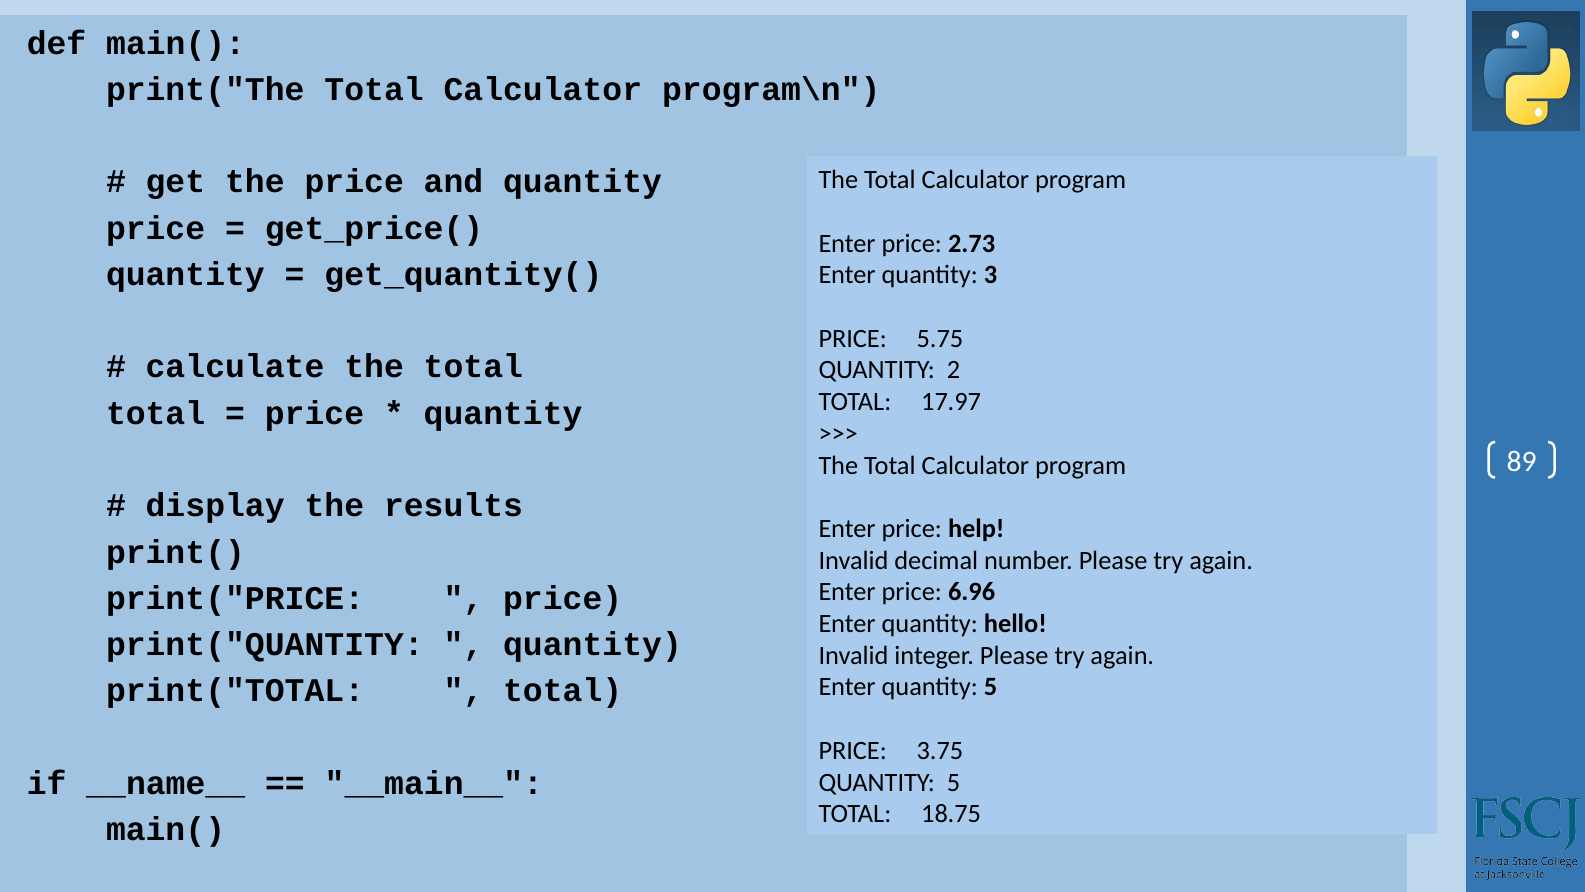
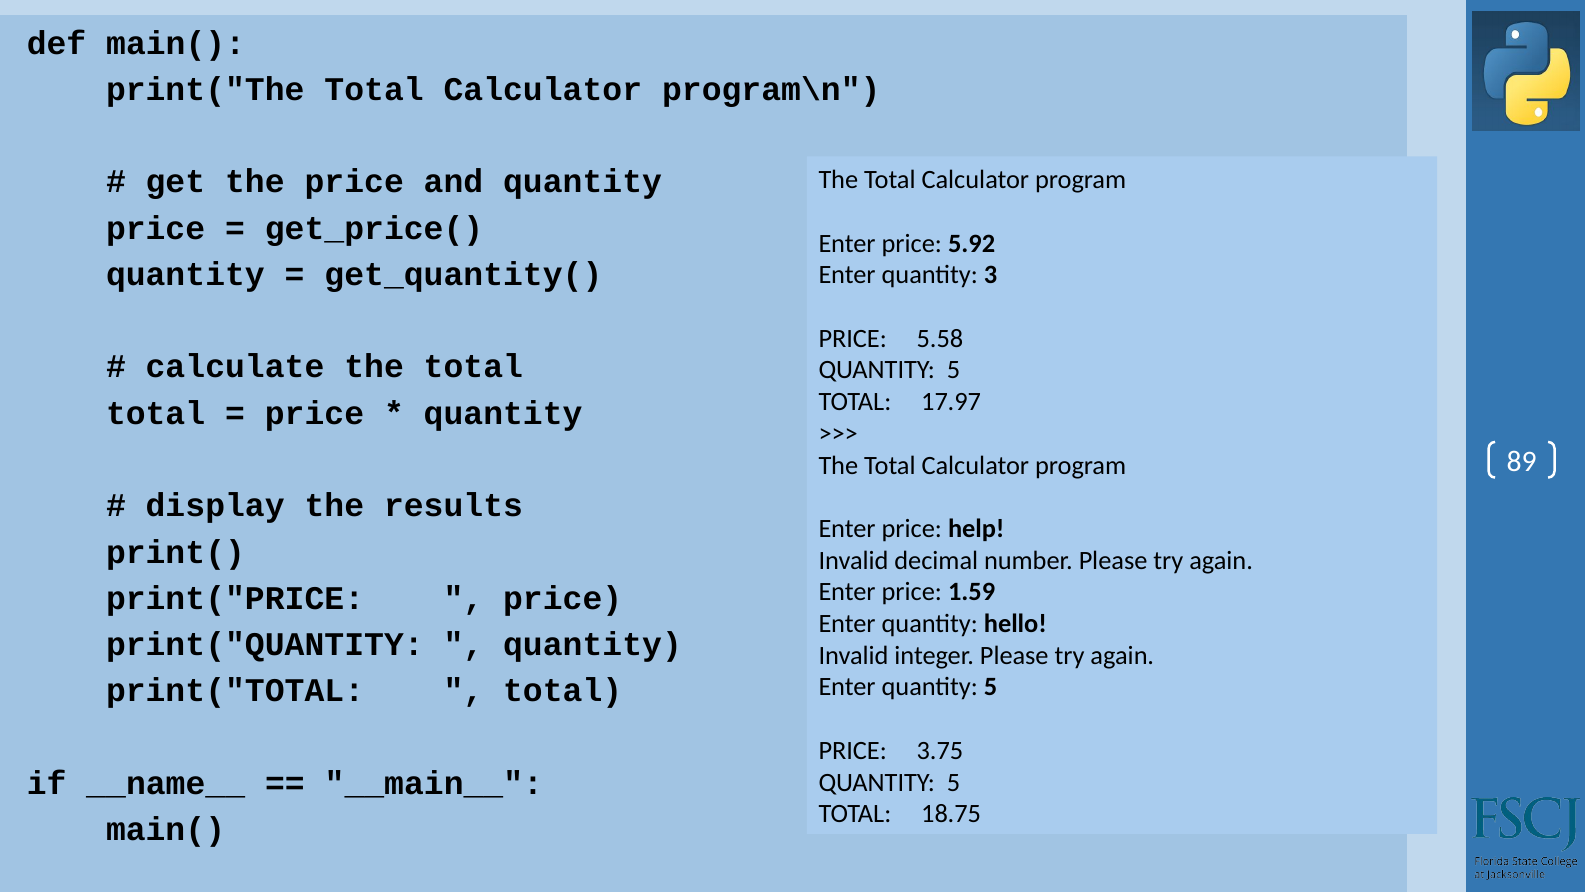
2.73: 2.73 -> 5.92
5.75: 5.75 -> 5.58
2 at (953, 370): 2 -> 5
6.96: 6.96 -> 1.59
